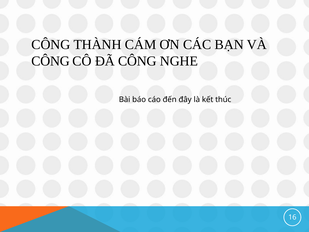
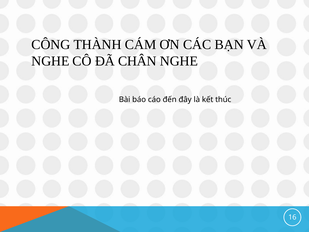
CÔNG at (51, 61): CÔNG -> NGHE
ĐÃ CÔNG: CÔNG -> CHÂN
